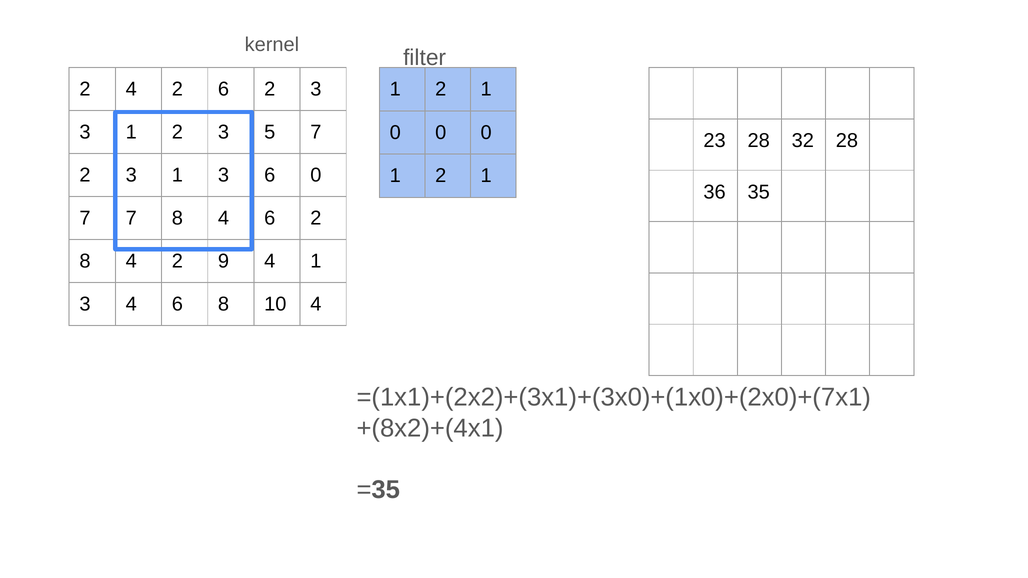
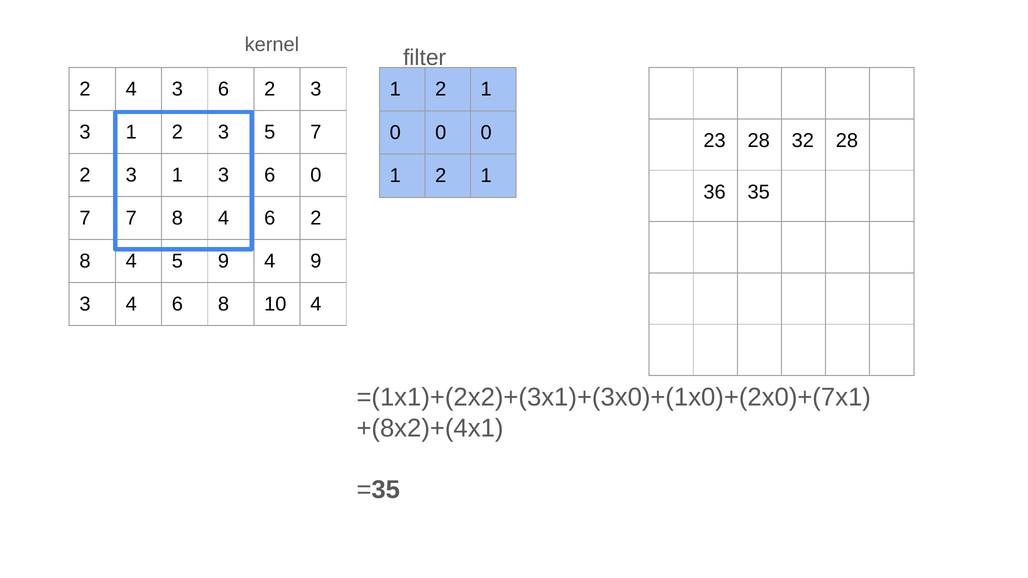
2 4 2: 2 -> 3
8 4 2: 2 -> 5
9 4 1: 1 -> 9
